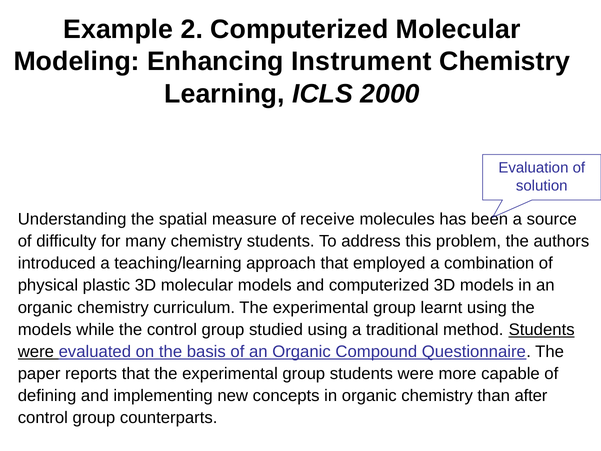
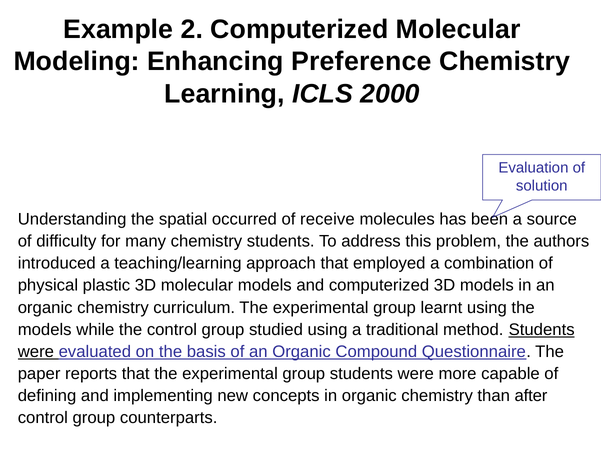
Instrument: Instrument -> Preference
measure: measure -> occurred
